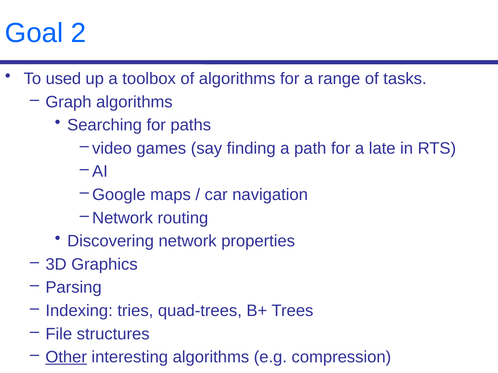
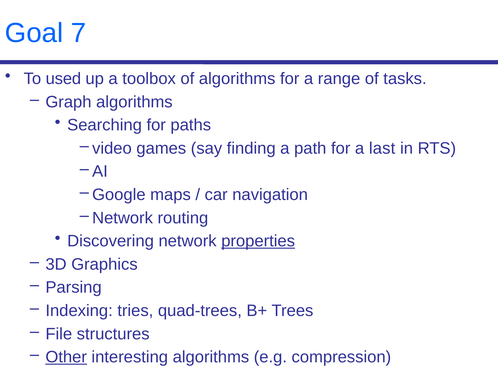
2: 2 -> 7
late: late -> last
properties underline: none -> present
